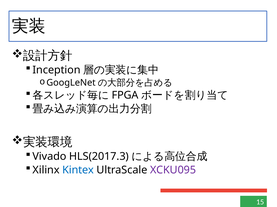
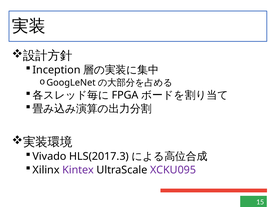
Kintex colour: blue -> purple
